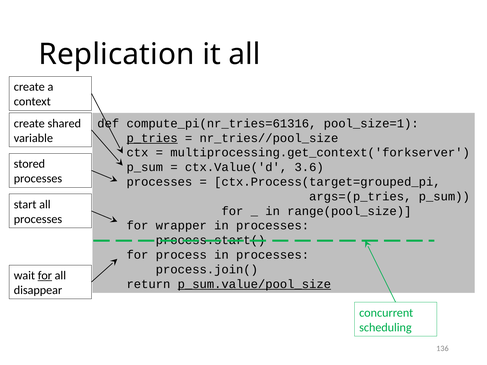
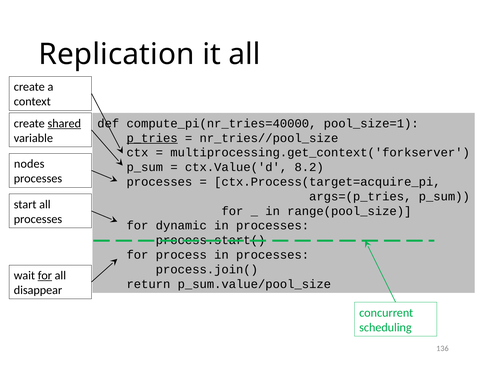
shared underline: none -> present
compute_pi(nr_tries=61316: compute_pi(nr_tries=61316 -> compute_pi(nr_tries=40000
stored: stored -> nodes
3.6: 3.6 -> 8.2
ctx.Process(target=grouped_pi: ctx.Process(target=grouped_pi -> ctx.Process(target=acquire_pi
wrapper: wrapper -> dynamic
p_sum.value/pool_size underline: present -> none
